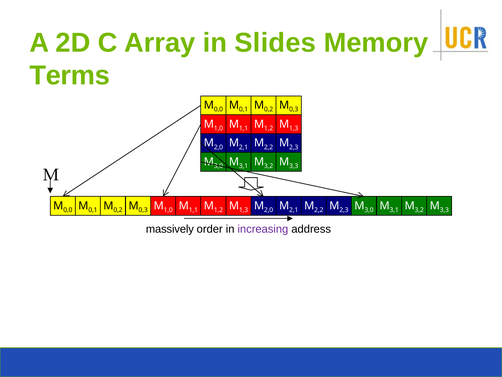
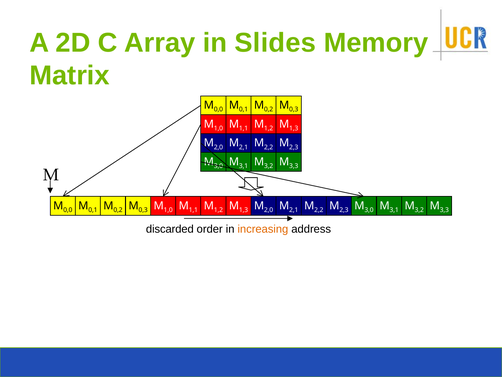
Terms: Terms -> Matrix
massively: massively -> discarded
increasing colour: purple -> orange
